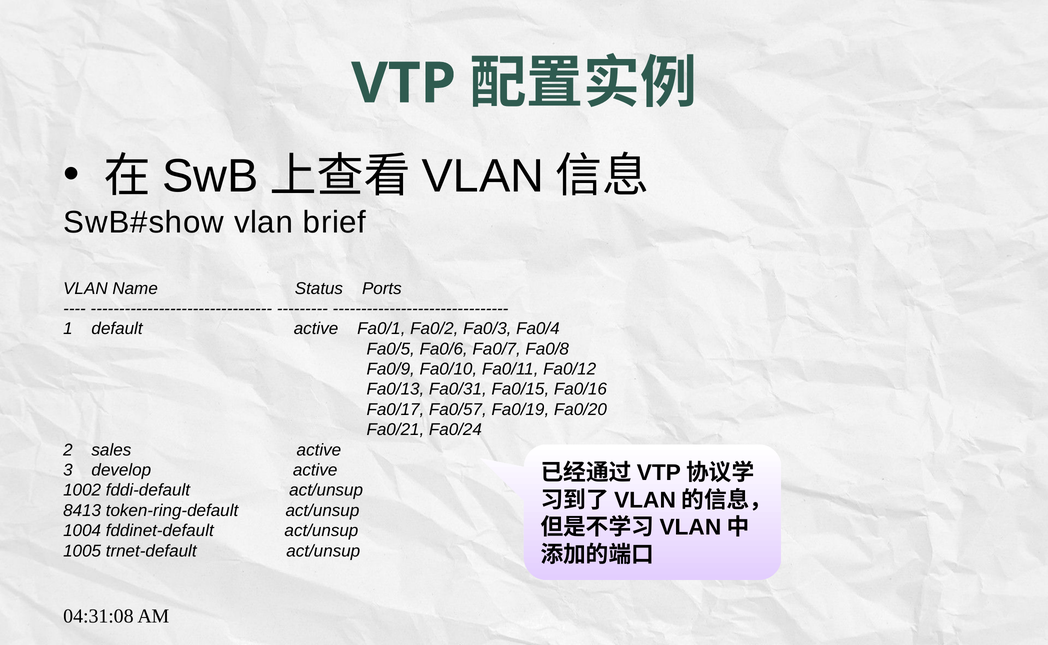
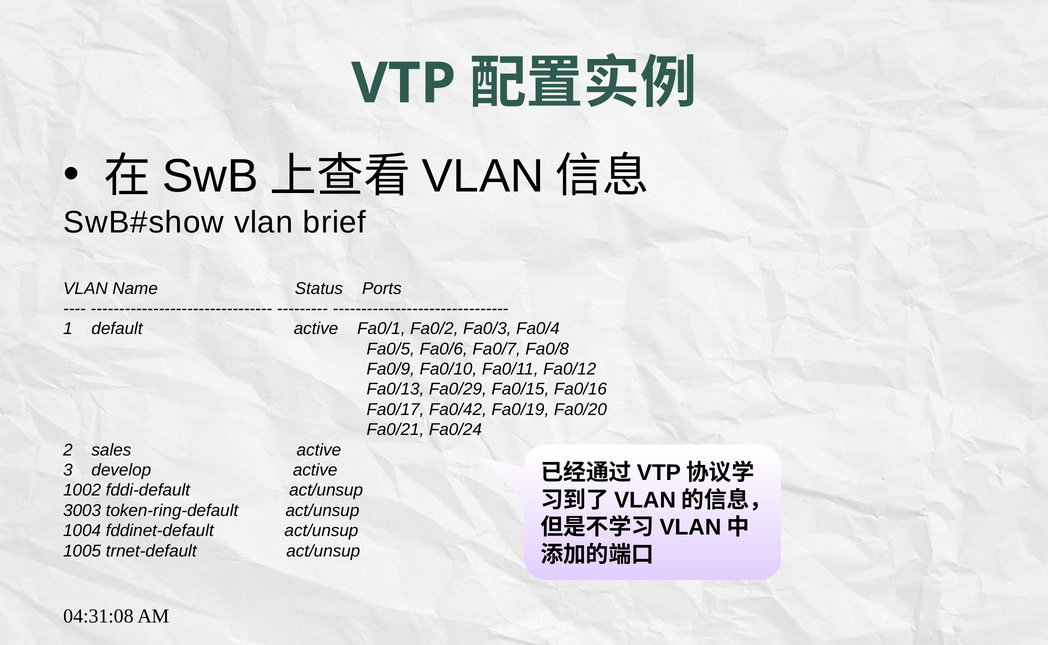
Fa0/31: Fa0/31 -> Fa0/29
Fa0/57: Fa0/57 -> Fa0/42
8413: 8413 -> 3003
